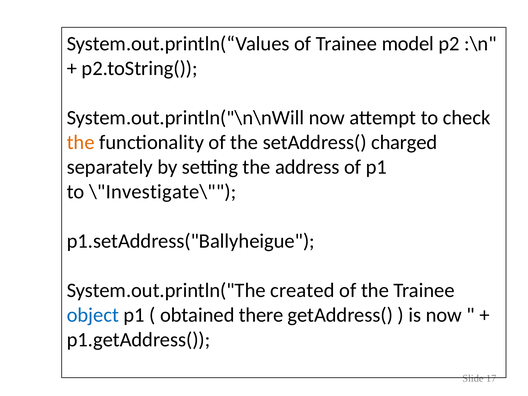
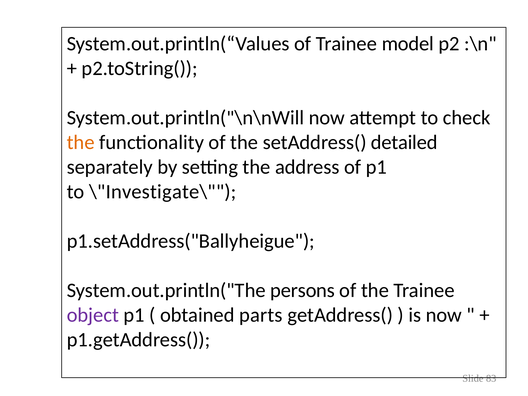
charged: charged -> detailed
created: created -> persons
object colour: blue -> purple
there: there -> parts
17: 17 -> 83
